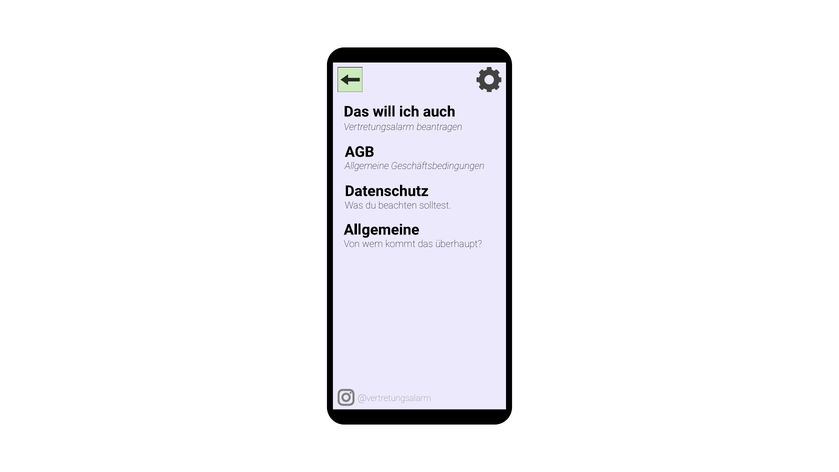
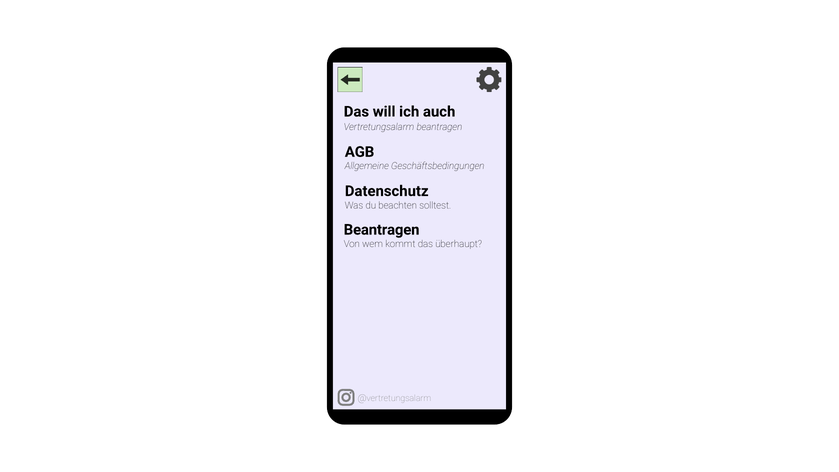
Allgemeine at (382, 230): Allgemeine -> Beantragen
